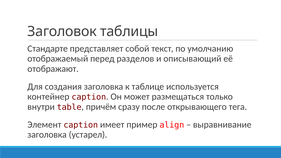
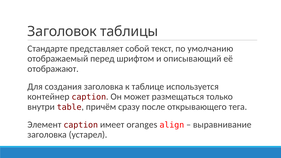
разделов: разделов -> шрифтом
пример: пример -> oranges
